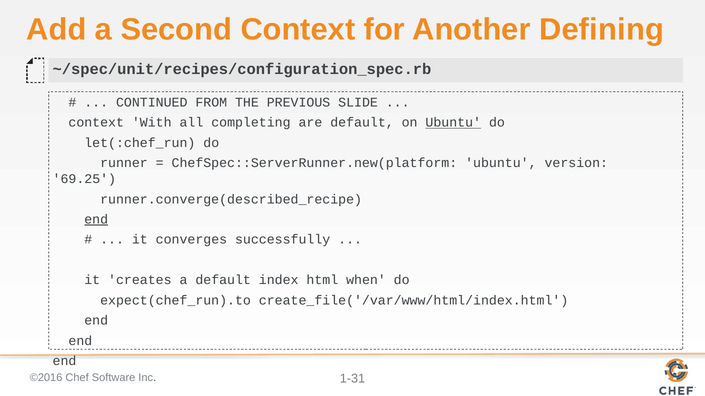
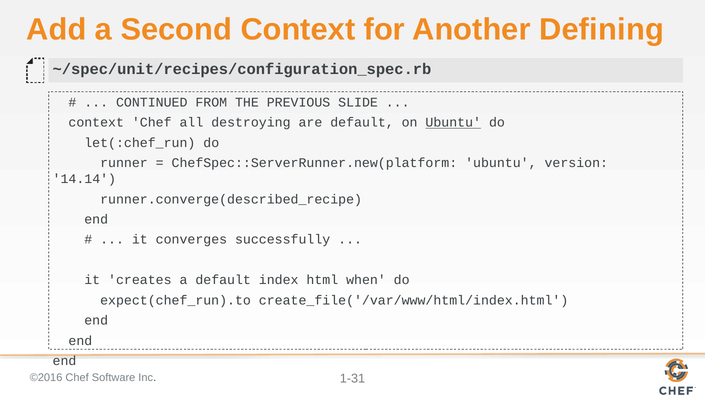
context With: With -> Chef
completing: completing -> destroying
69.25: 69.25 -> 14.14
end at (96, 220) underline: present -> none
